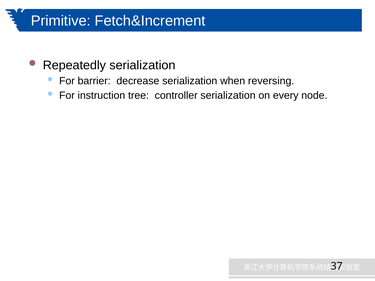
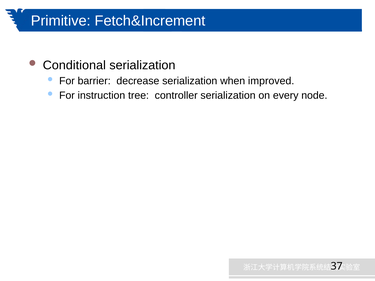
Repeatedly: Repeatedly -> Conditional
reversing: reversing -> improved
